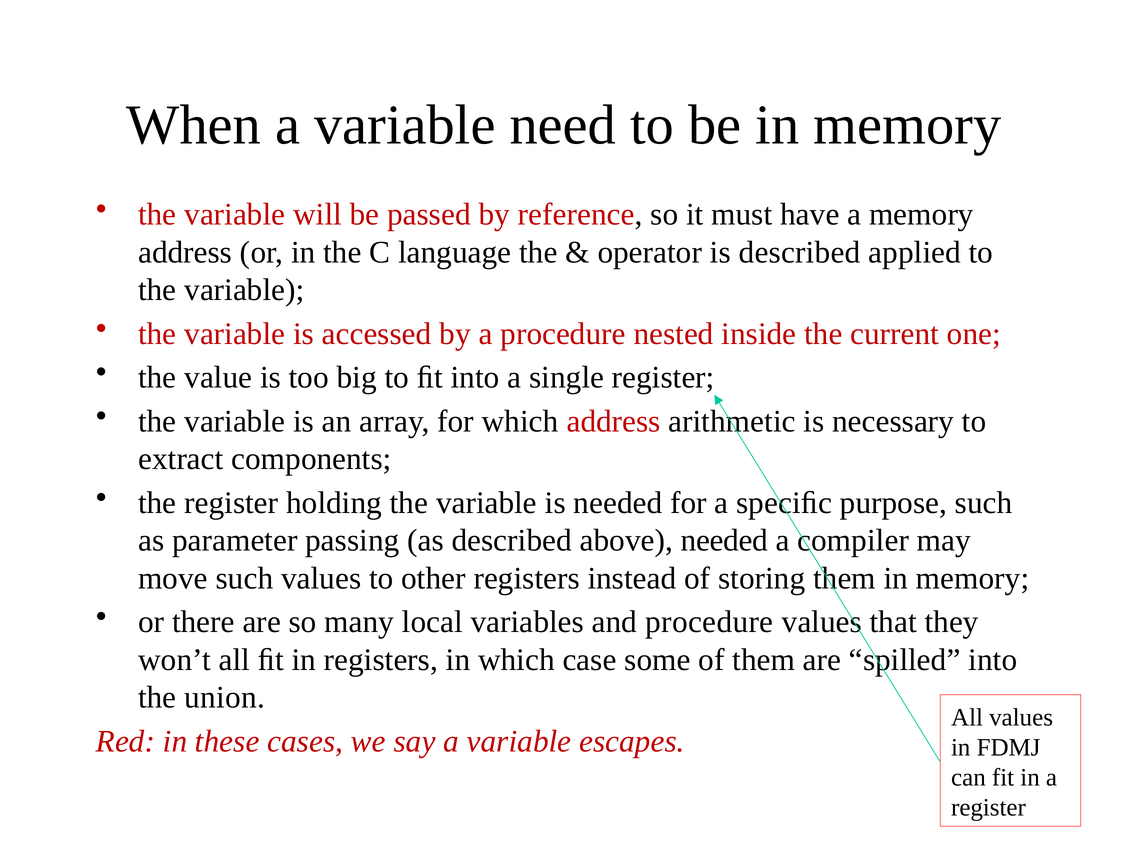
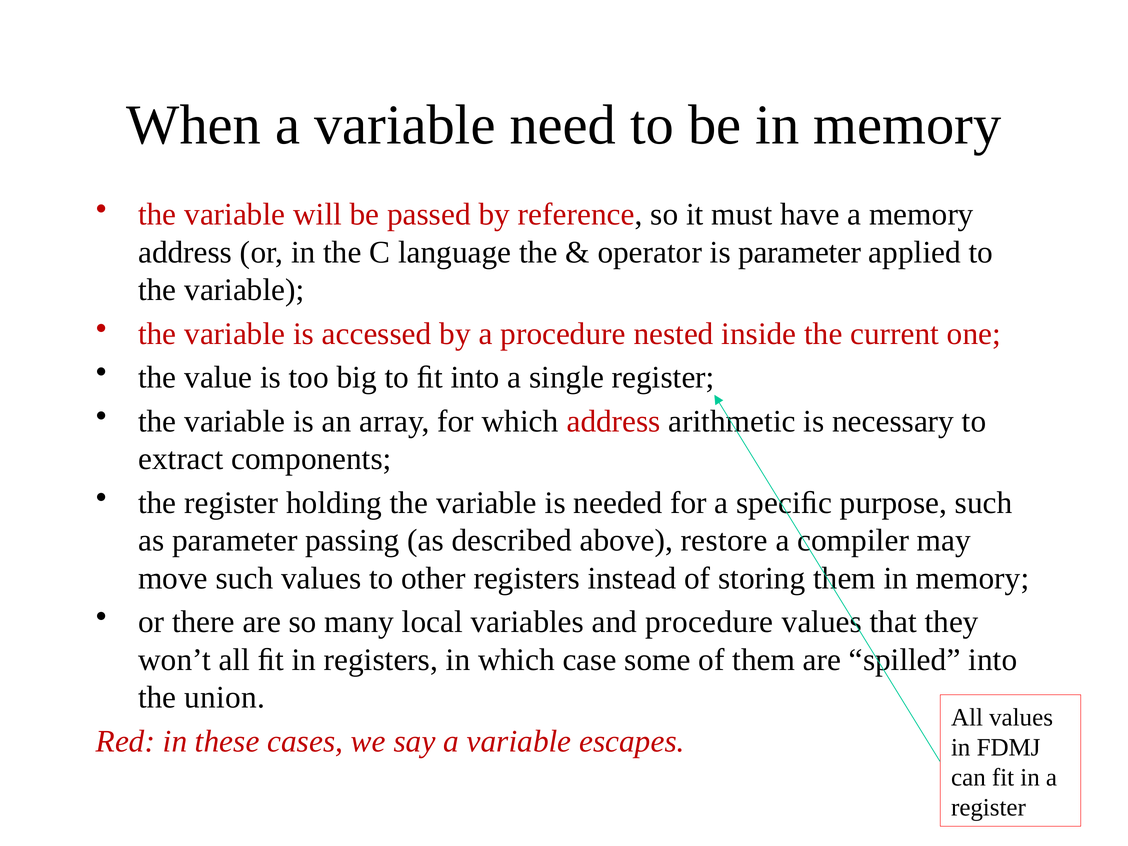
is described: described -> parameter
above needed: needed -> restore
